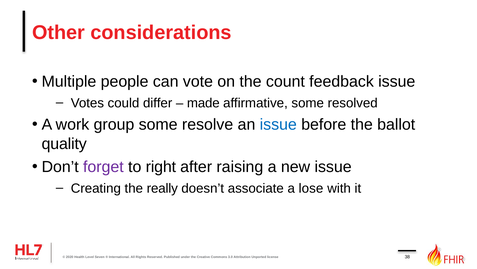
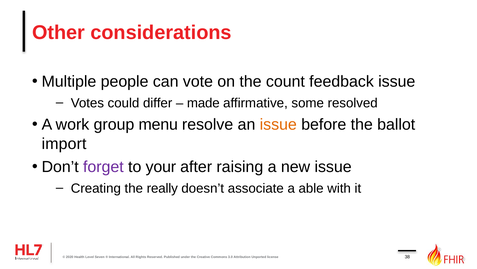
group some: some -> menu
issue at (278, 124) colour: blue -> orange
quality: quality -> import
right: right -> your
lose: lose -> able
